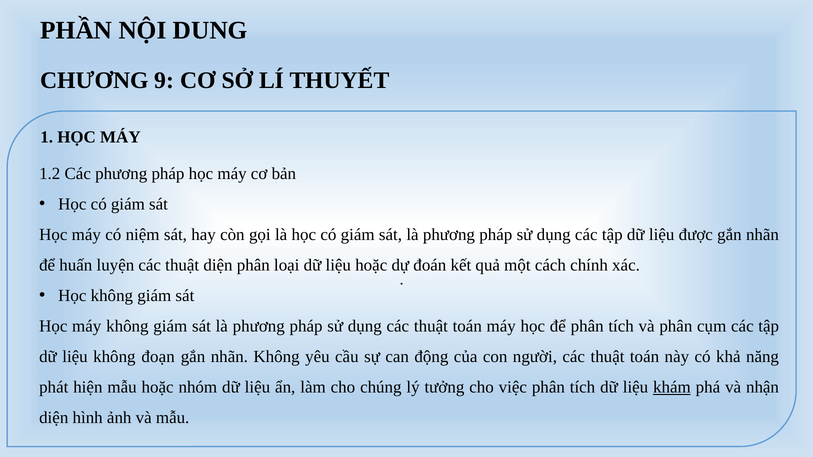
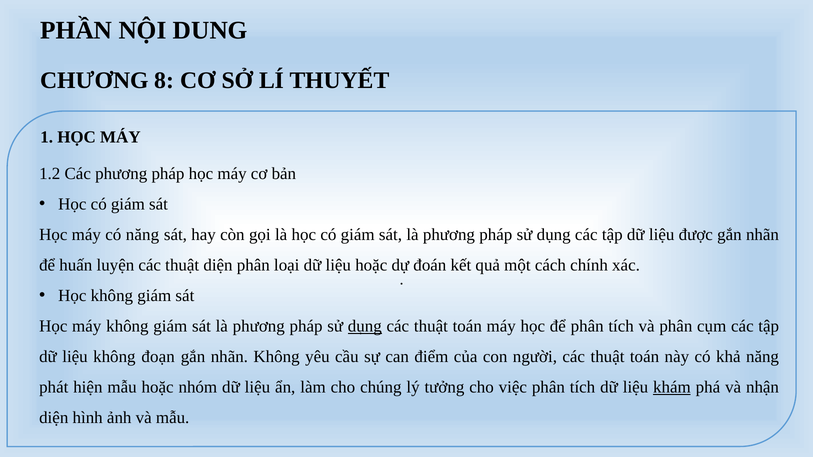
9: 9 -> 8
có niệm: niệm -> năng
dụng at (365, 326) underline: none -> present
động: động -> điểm
